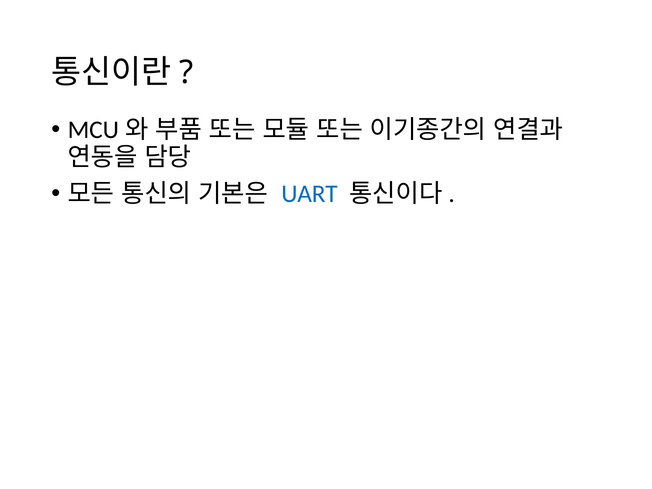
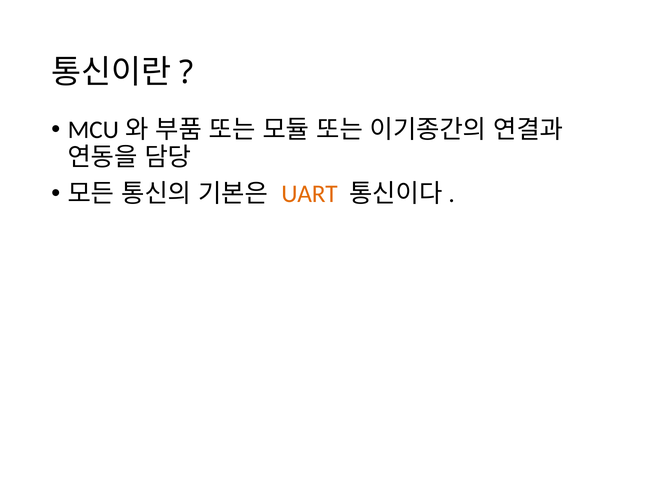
UART colour: blue -> orange
